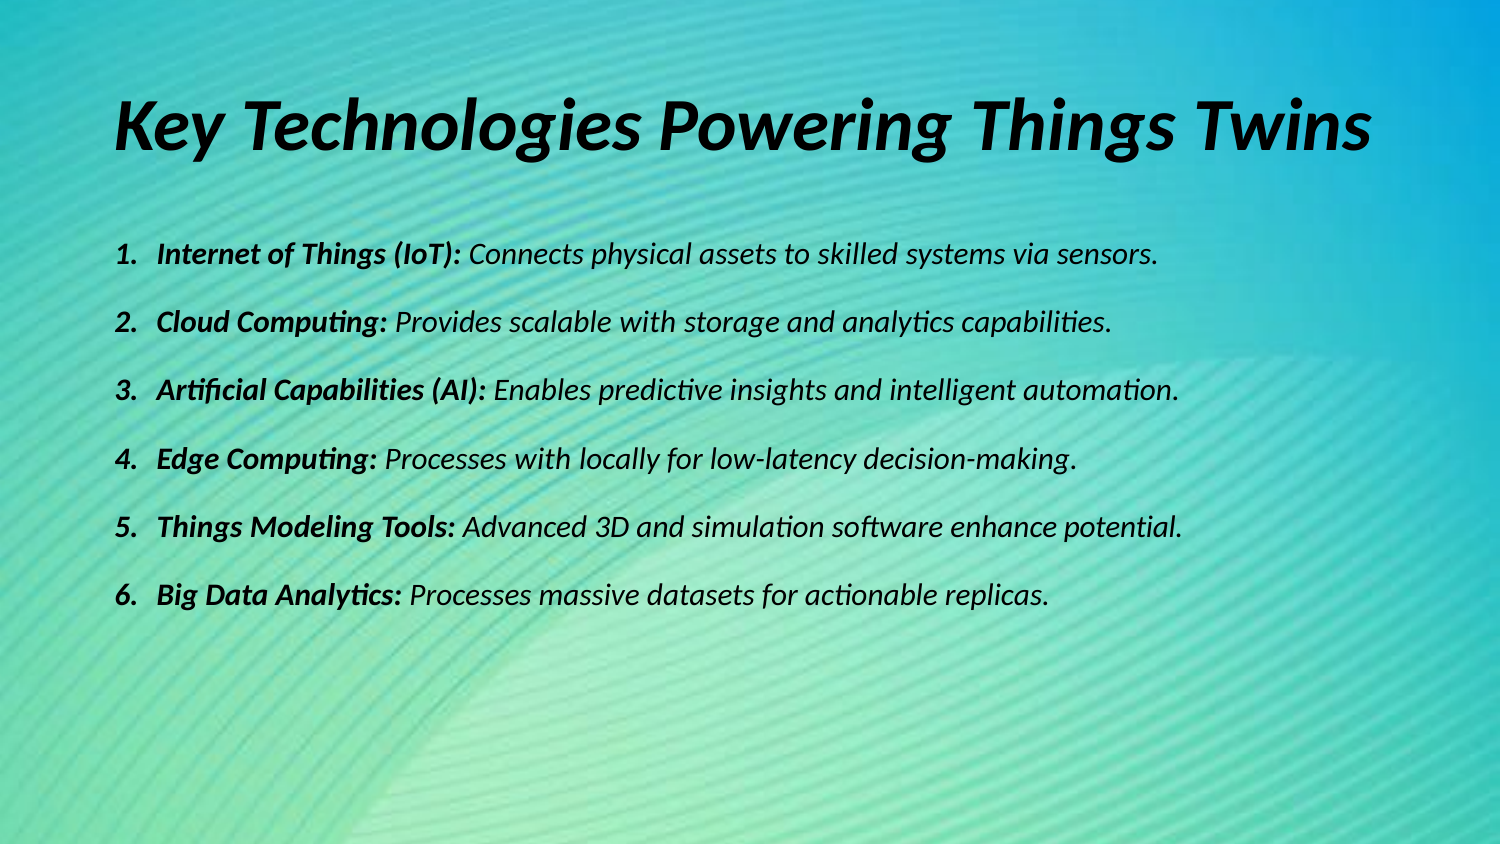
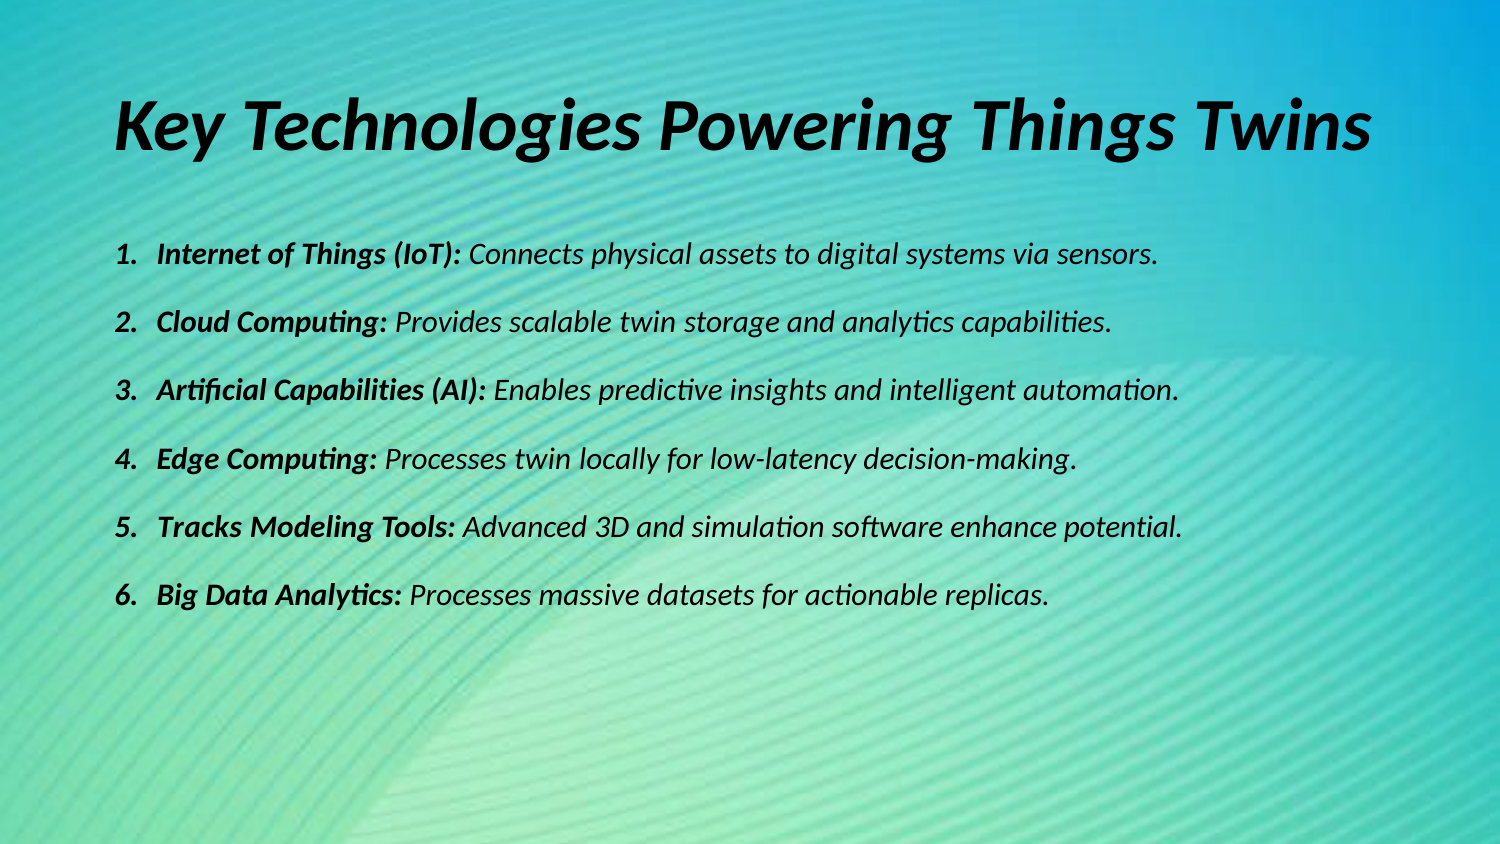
skilled: skilled -> digital
scalable with: with -> twin
Processes with: with -> twin
Things at (200, 527): Things -> Tracks
